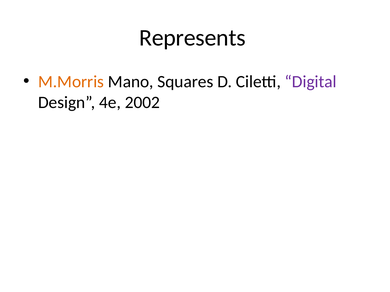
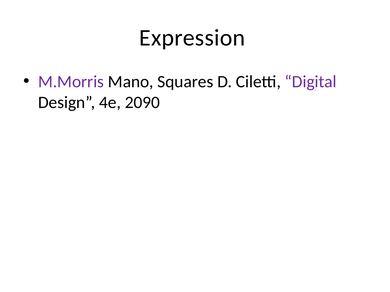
Represents: Represents -> Expression
M.Morris colour: orange -> purple
2002: 2002 -> 2090
